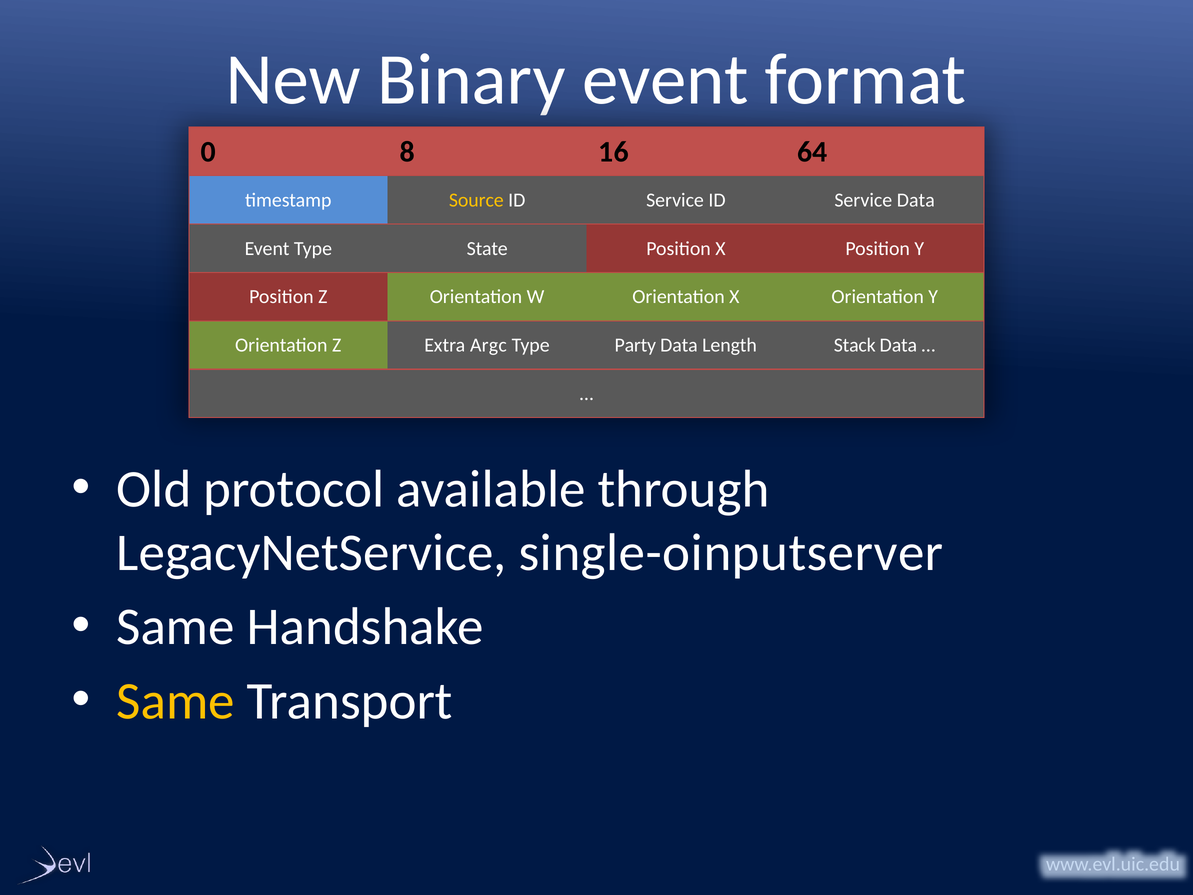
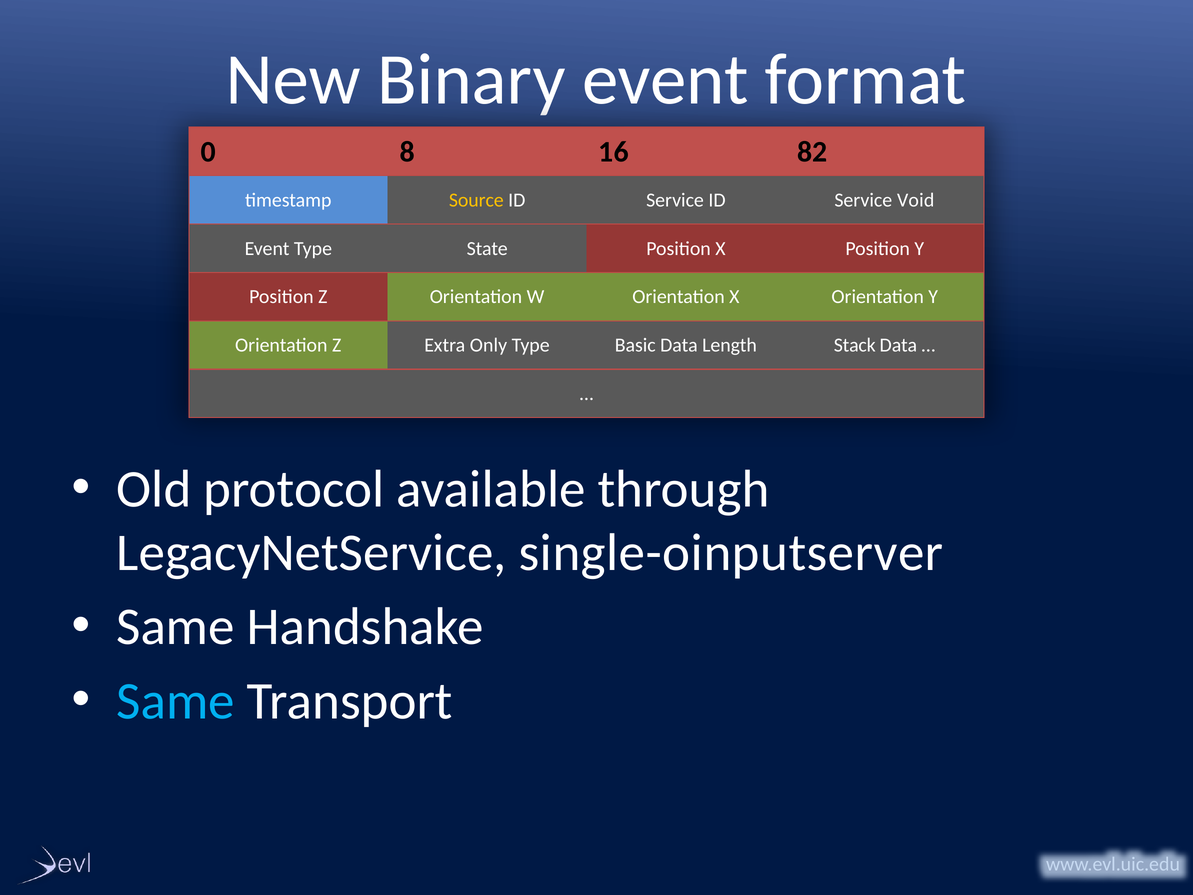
64: 64 -> 82
Service Data: Data -> Void
Argc: Argc -> Only
Party: Party -> Basic
Same at (176, 701) colour: yellow -> light blue
